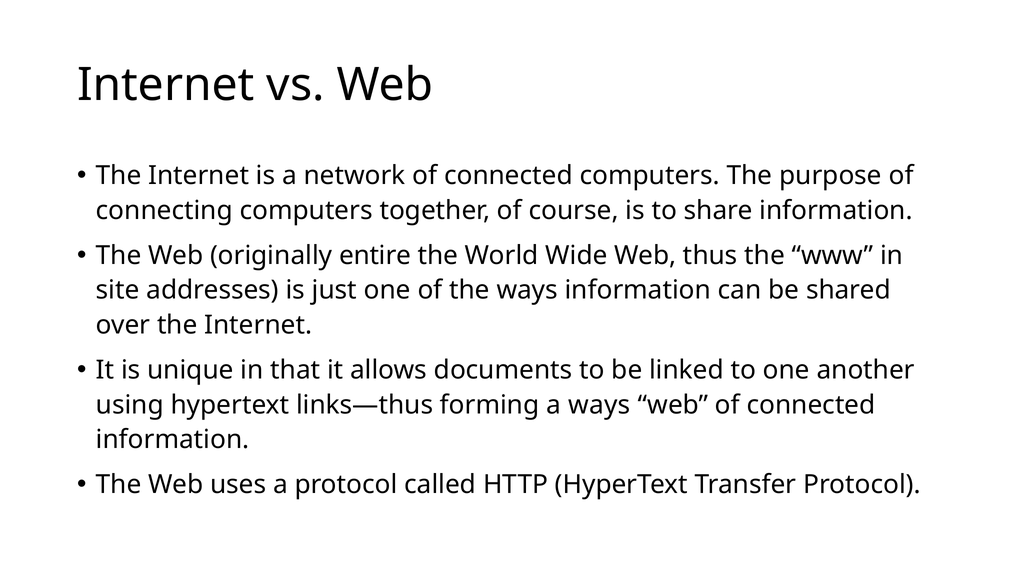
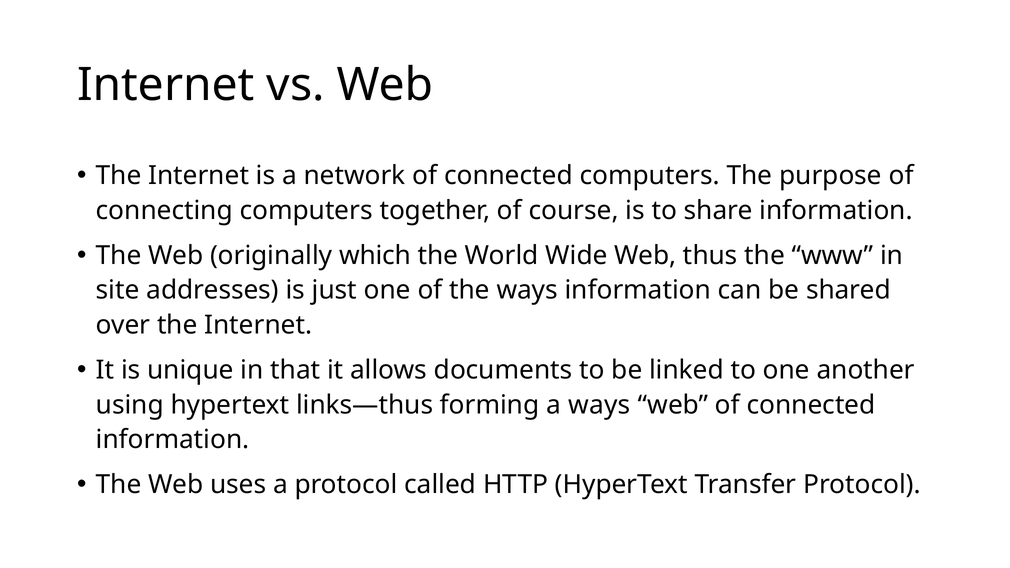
entire: entire -> which
